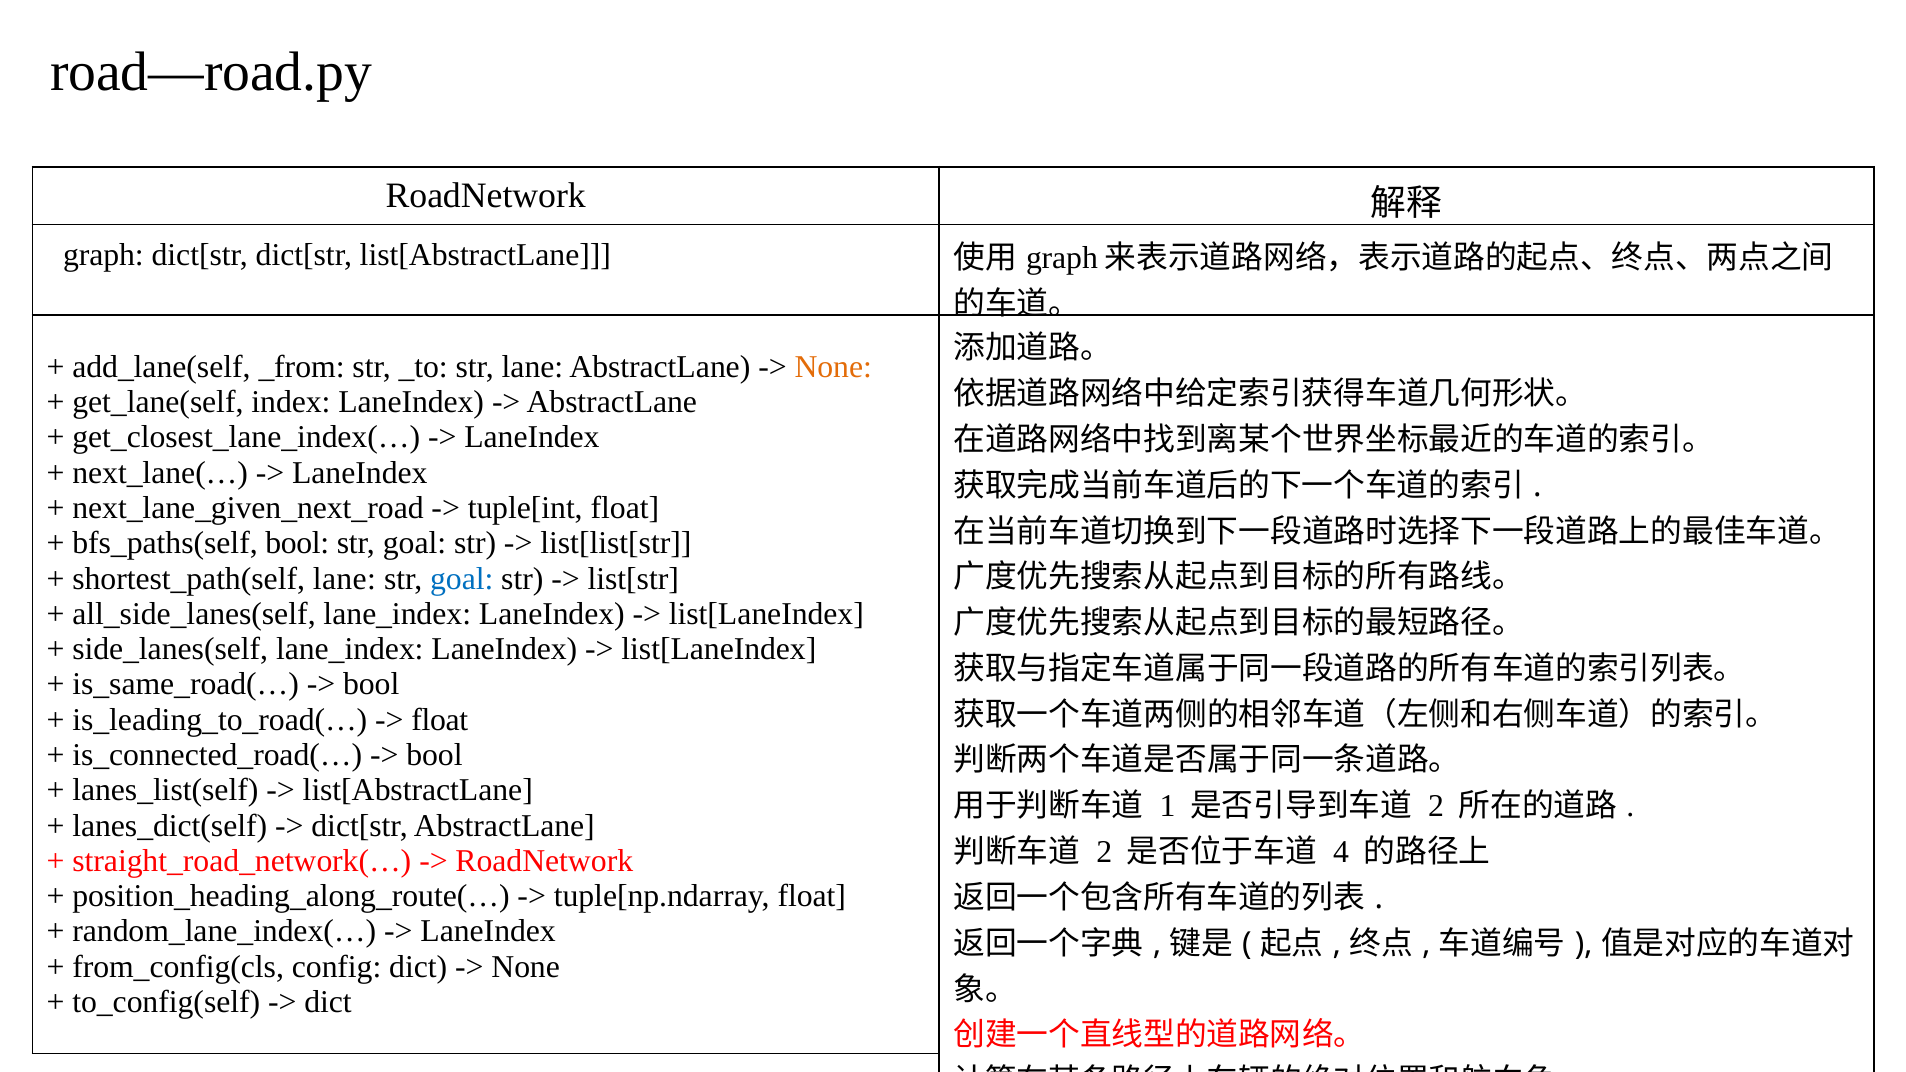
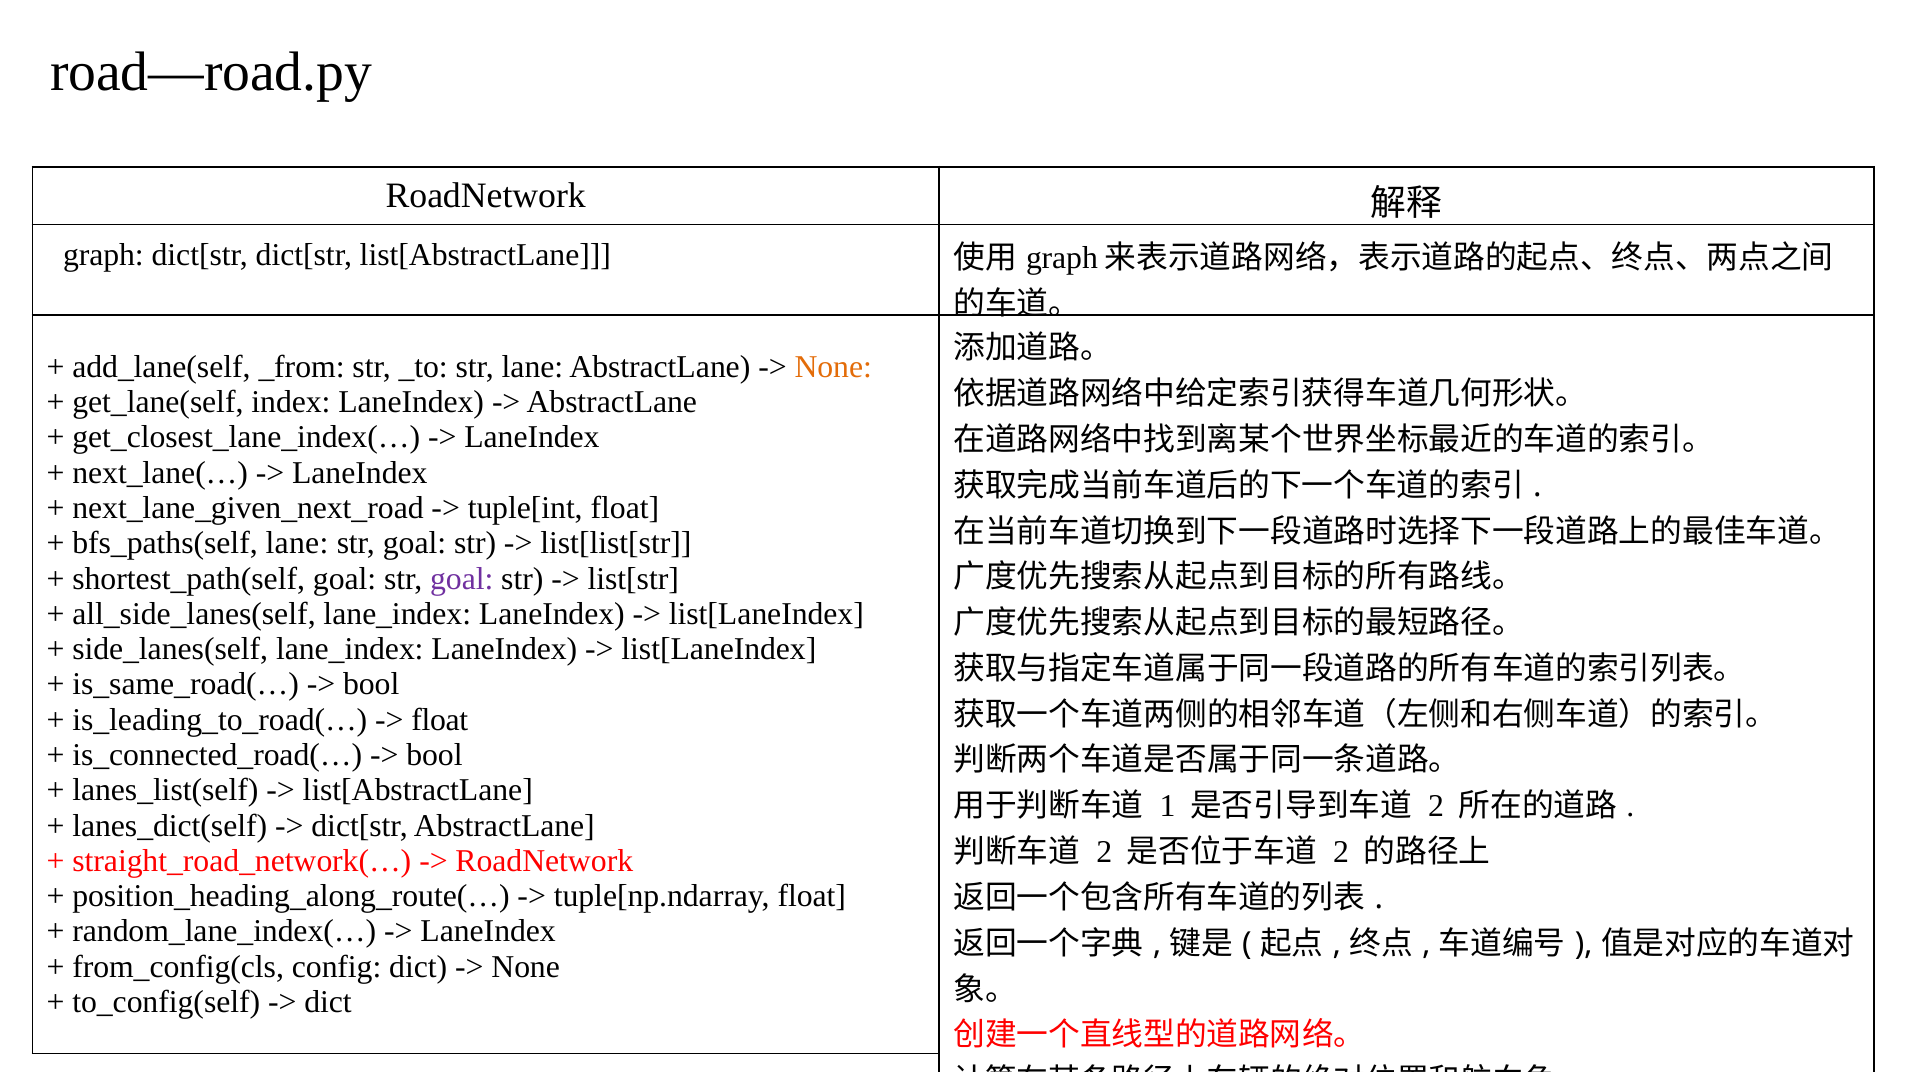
bool at (297, 543): bool -> lane
lane at (344, 579): lane -> goal
goal at (462, 579) colour: blue -> purple
4 at (1341, 852): 4 -> 2
